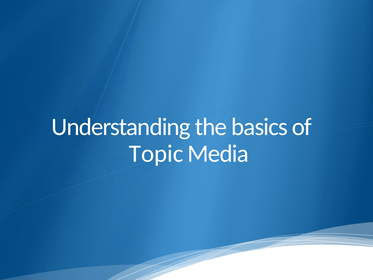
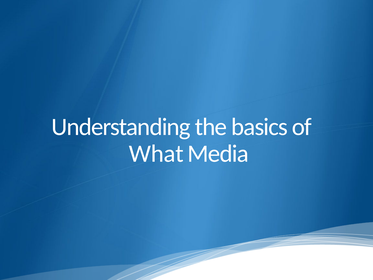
Topic: Topic -> What
